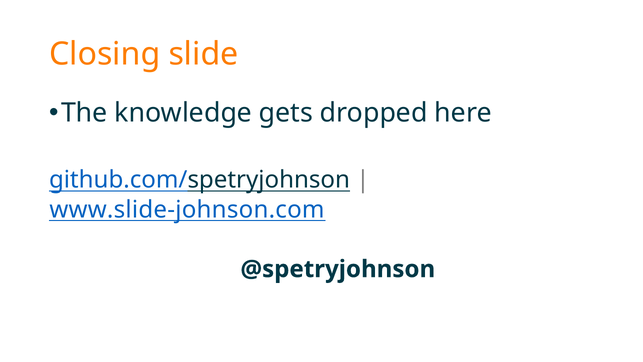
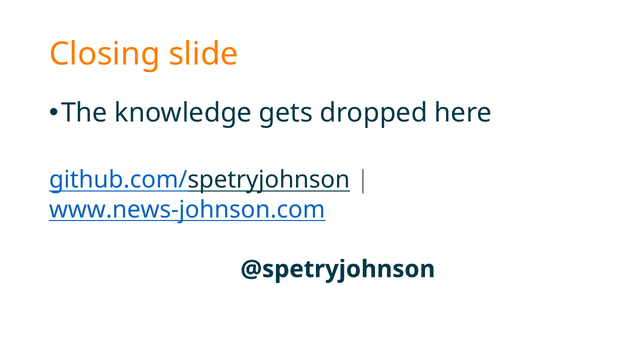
www.slide-johnson.com: www.slide-johnson.com -> www.news-johnson.com
